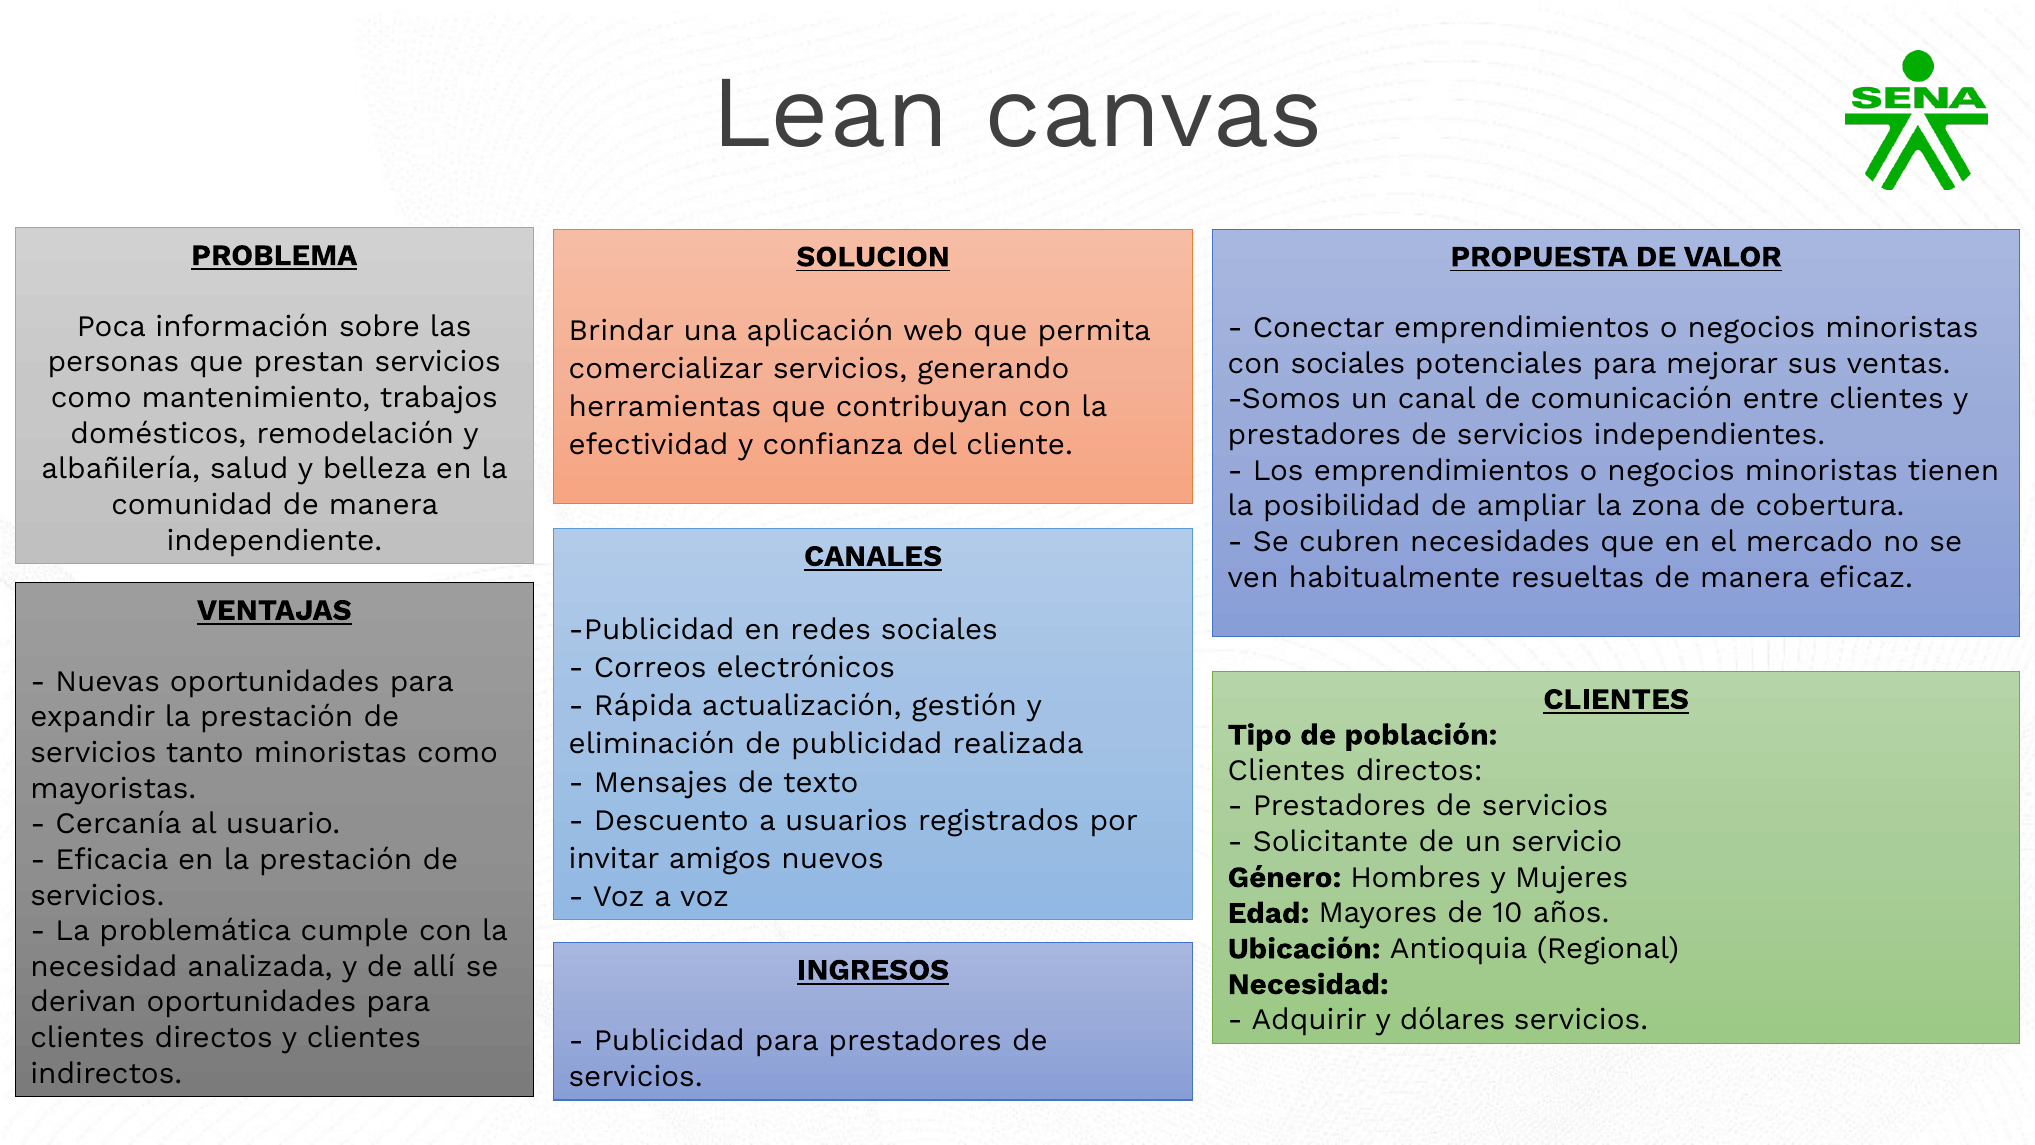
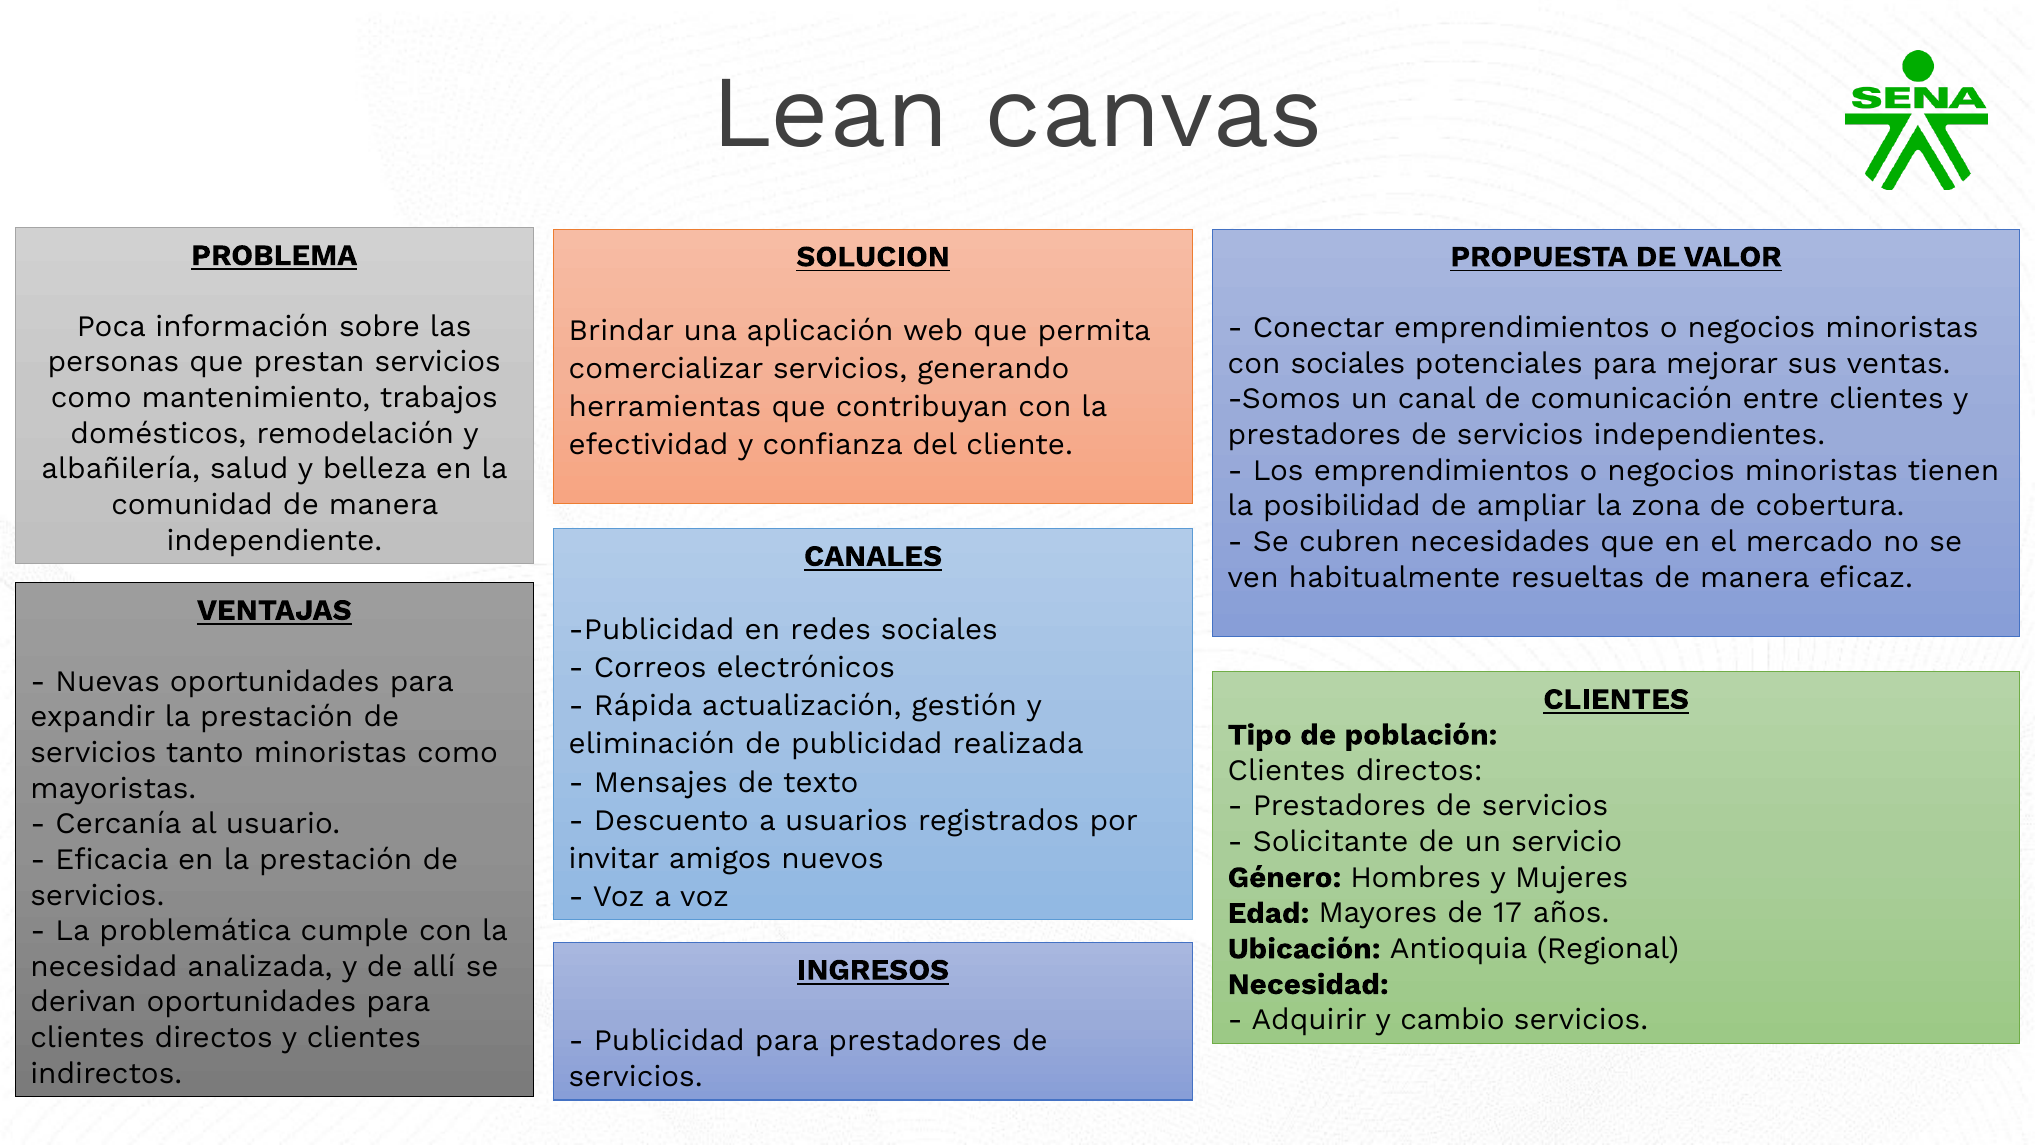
10: 10 -> 17
dólares: dólares -> cambio
